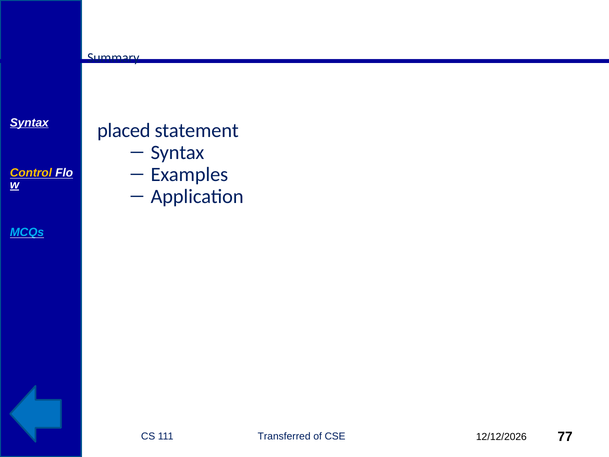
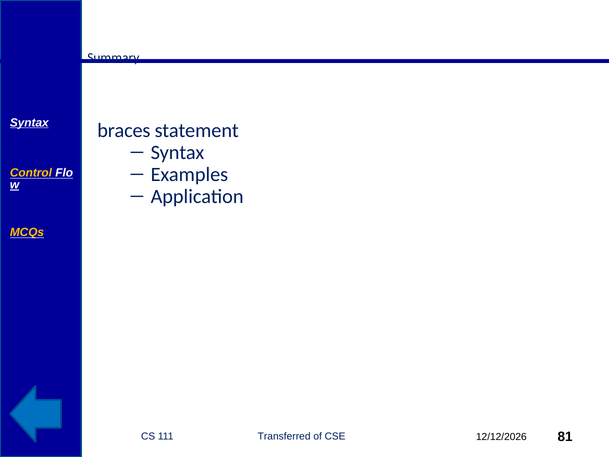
placed: placed -> braces
MCQs colour: light blue -> yellow
77: 77 -> 81
